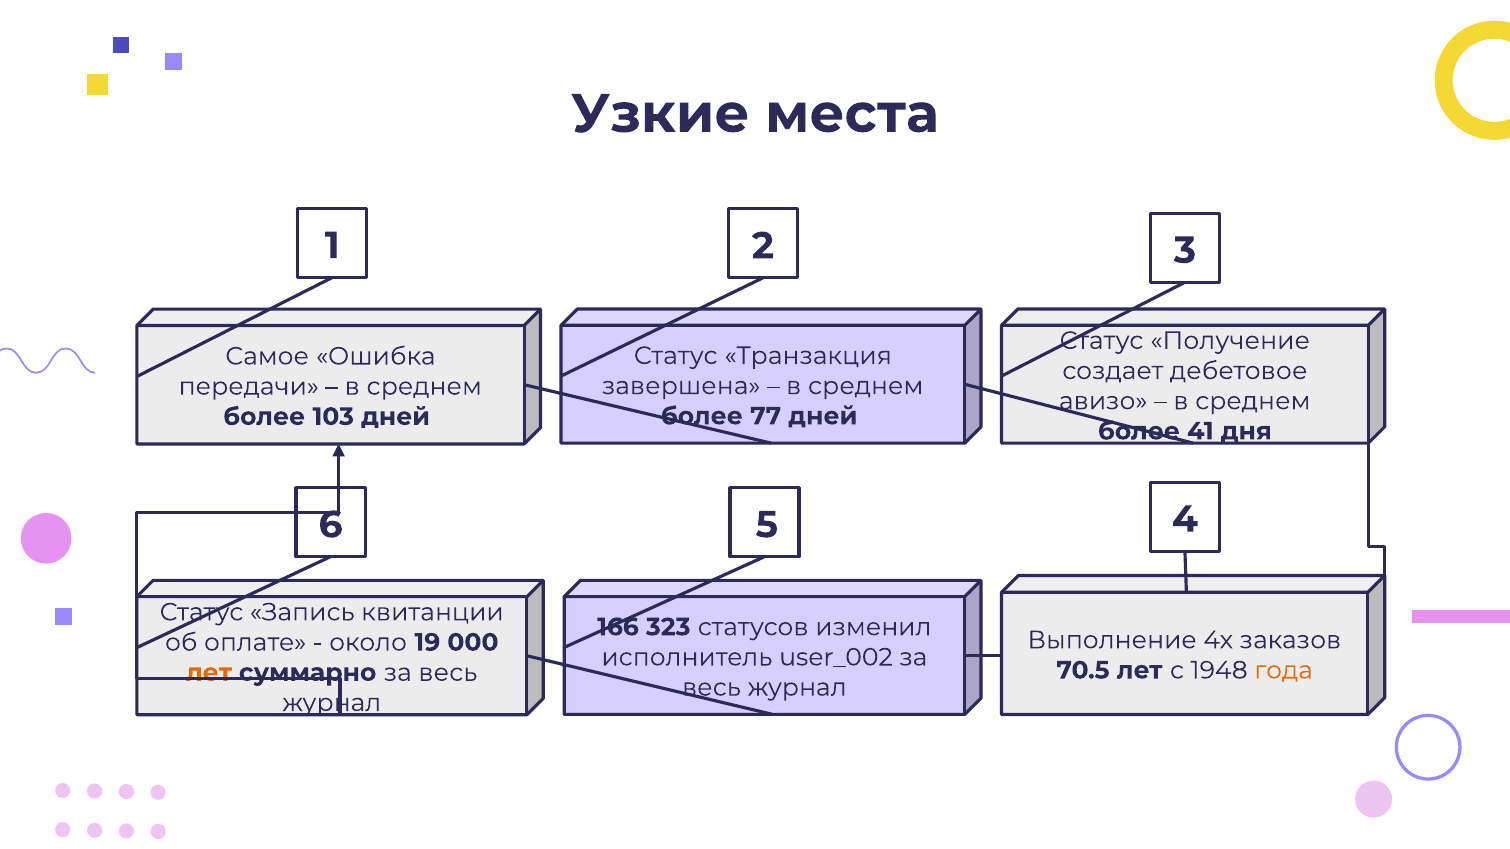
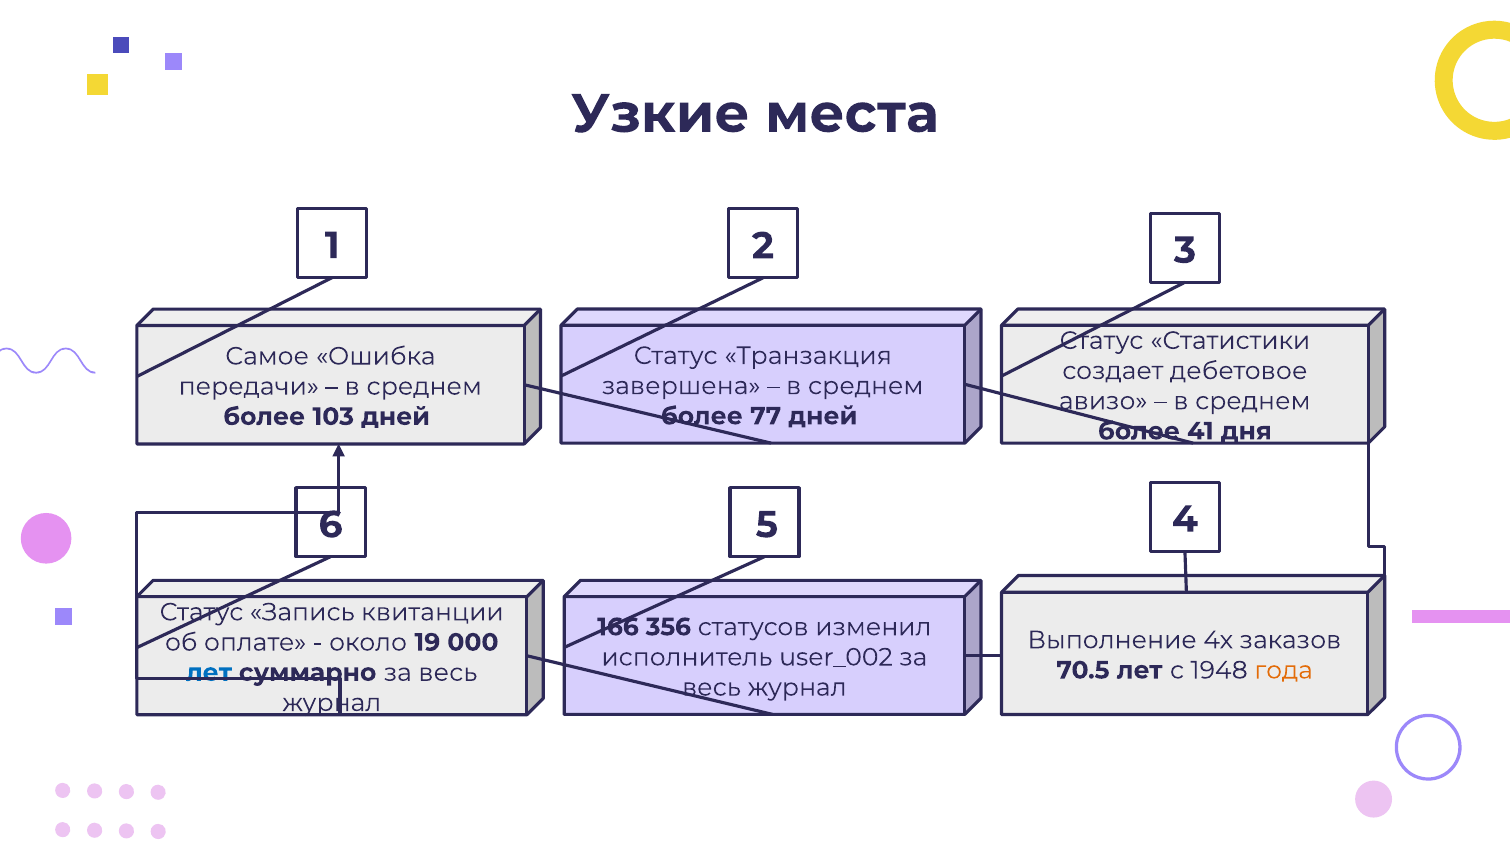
Получение: Получение -> Статистики
323: 323 -> 356
лет at (209, 673) colour: orange -> blue
